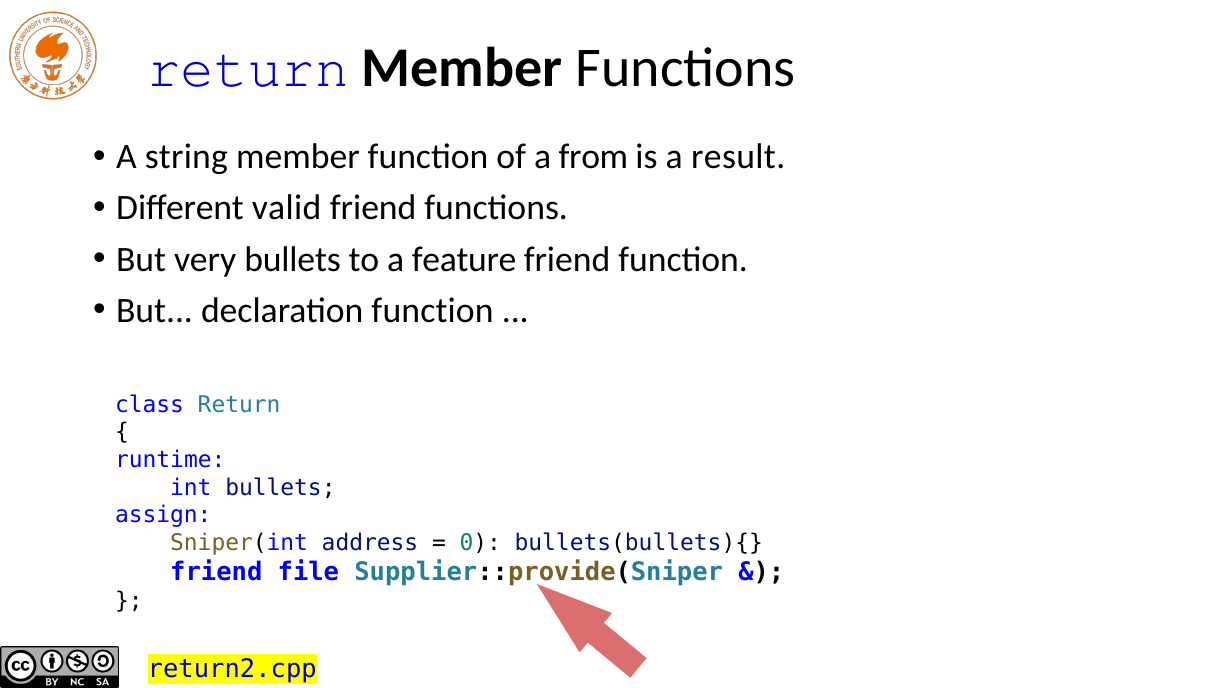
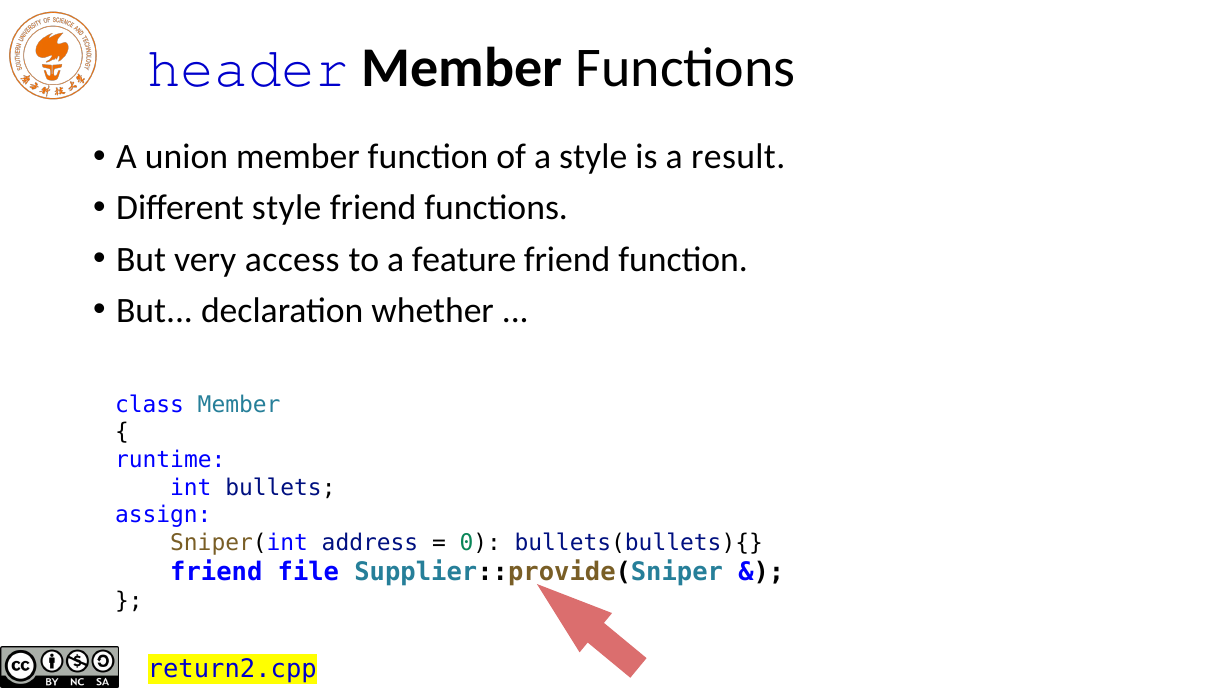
return at (248, 68): return -> header
string: string -> union
a from: from -> style
Different valid: valid -> style
very bullets: bullets -> access
declaration function: function -> whether
class Return: Return -> Member
